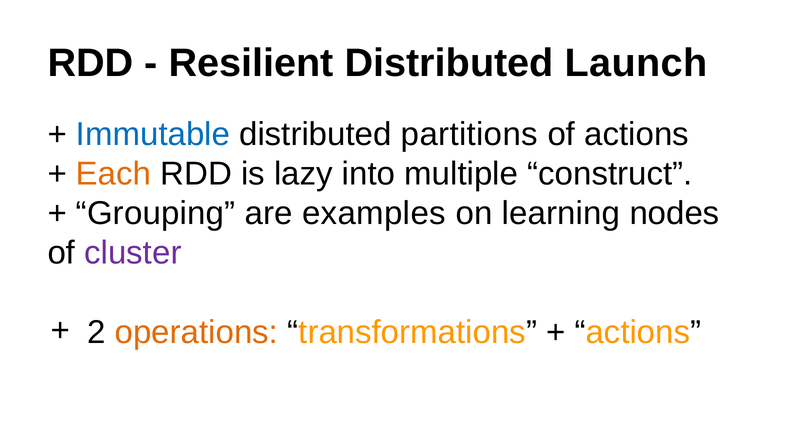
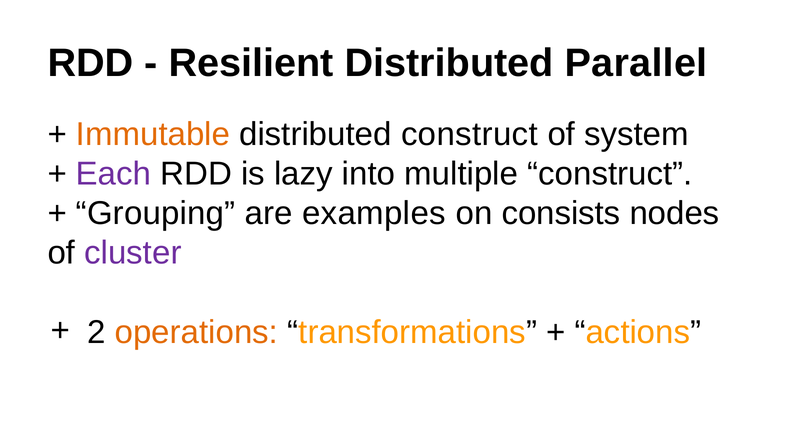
Launch: Launch -> Parallel
Immutable colour: blue -> orange
distributed partitions: partitions -> construct
of actions: actions -> system
Each colour: orange -> purple
learning: learning -> consists
